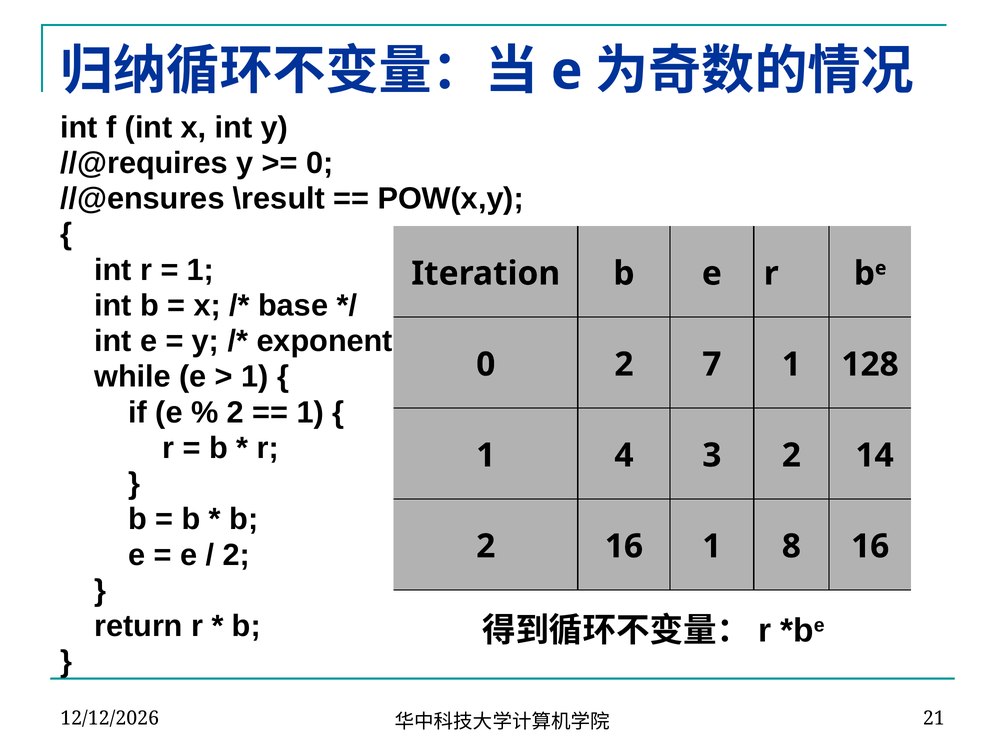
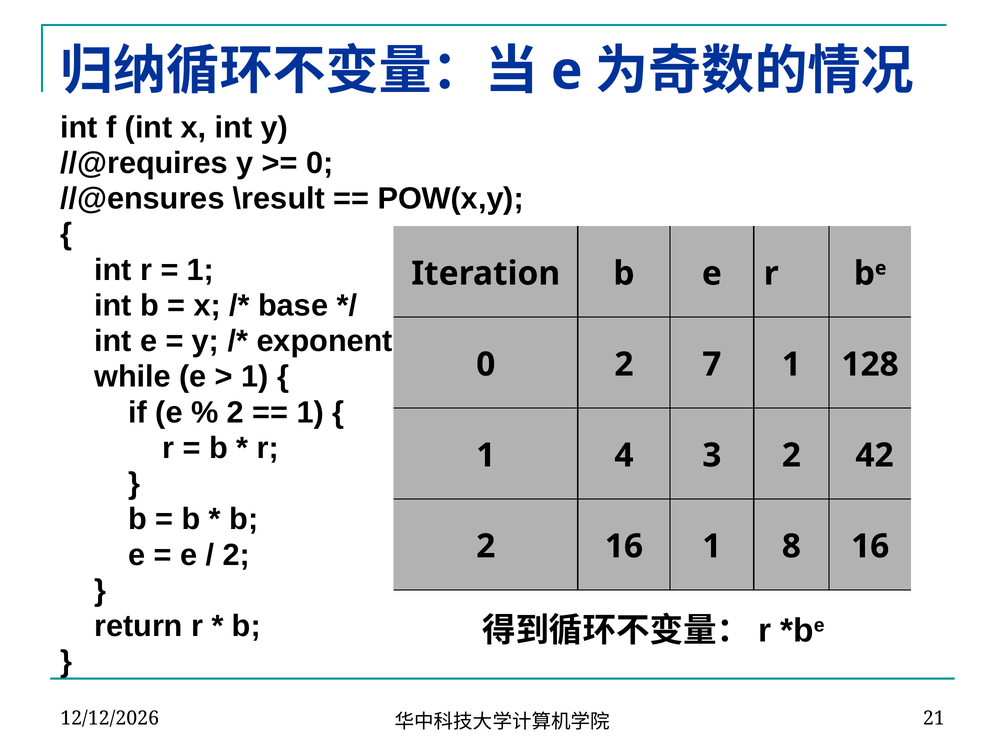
14: 14 -> 42
